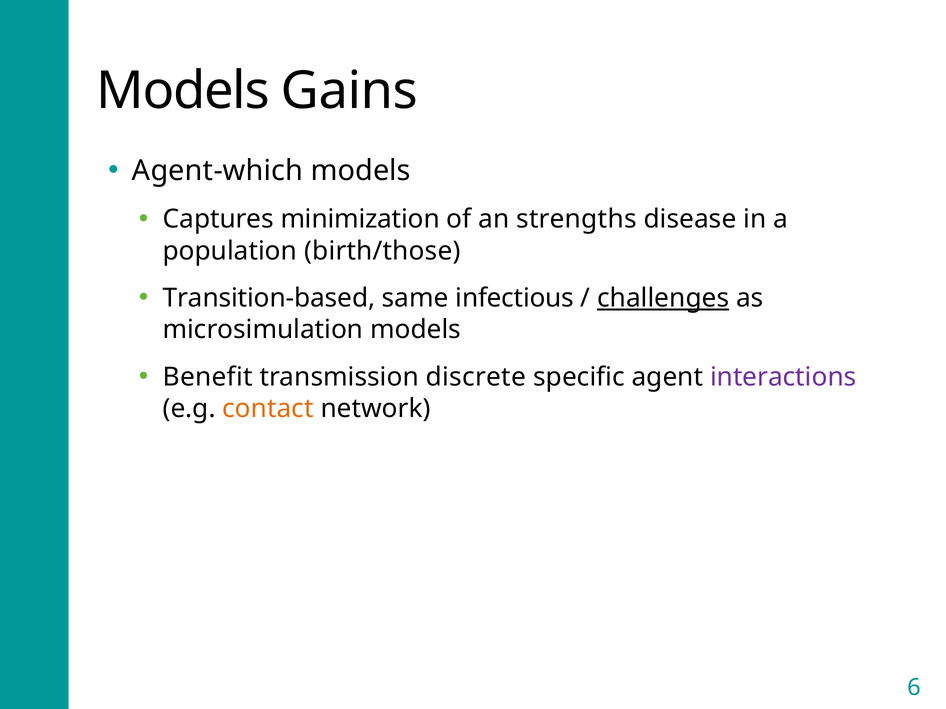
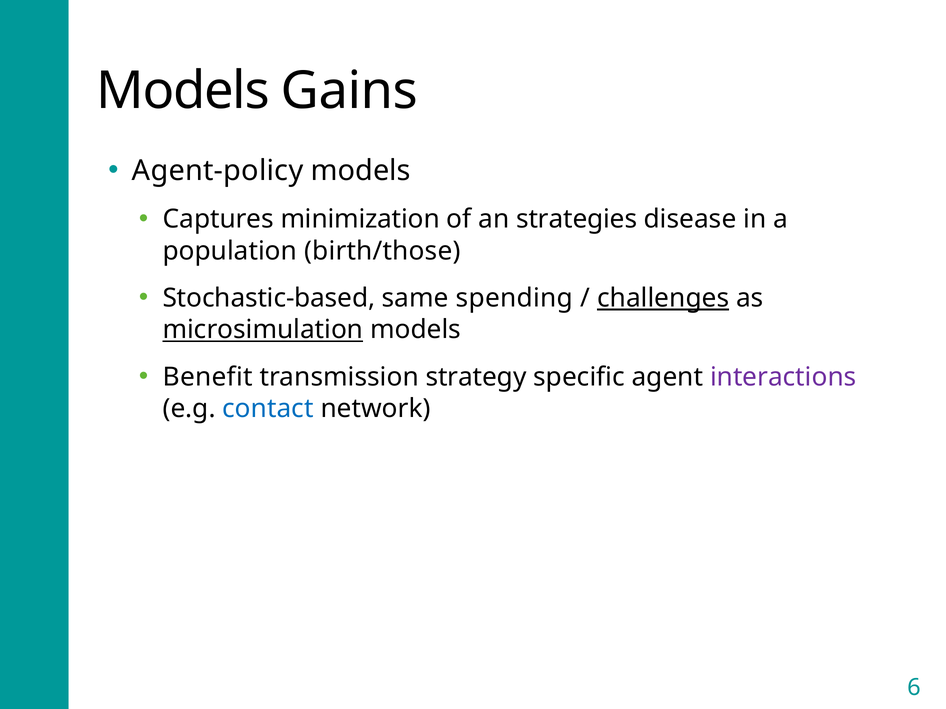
Agent-which: Agent-which -> Agent-policy
strengths: strengths -> strategies
Transition-based: Transition-based -> Stochastic-based
infectious: infectious -> spending
microsimulation underline: none -> present
discrete: discrete -> strategy
contact colour: orange -> blue
